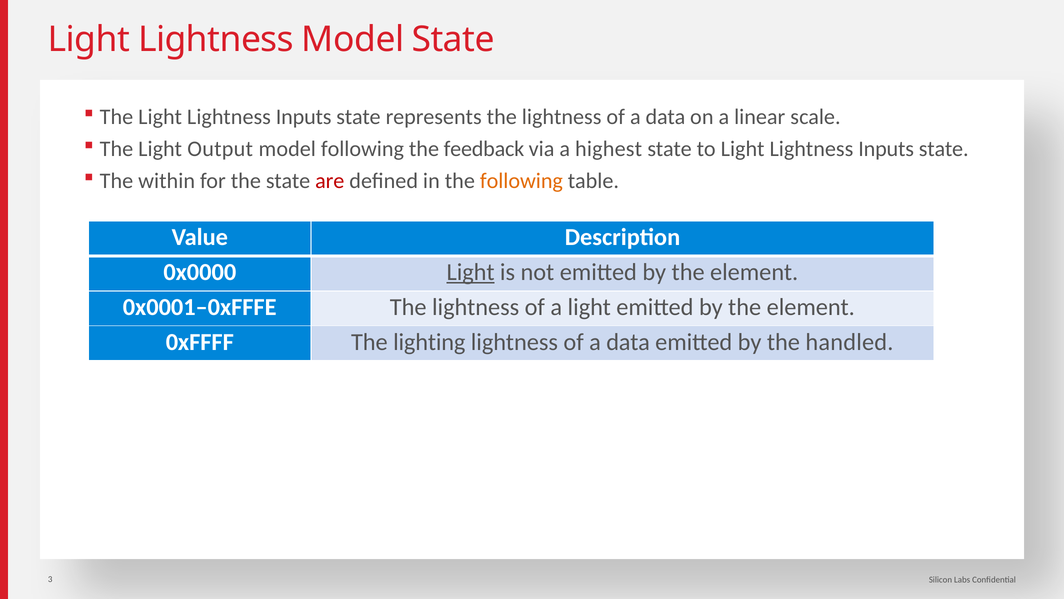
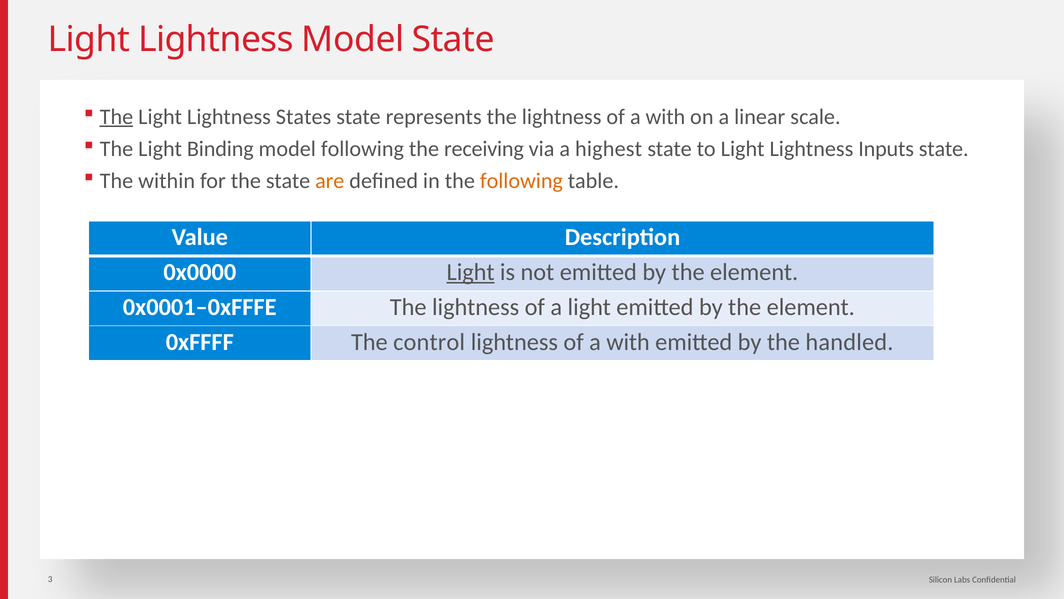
The at (116, 117) underline: none -> present
Inputs at (304, 117): Inputs -> States
data at (665, 117): data -> with
Output: Output -> Binding
feedback: feedback -> receiving
are colour: red -> orange
lighting: lighting -> control
data at (628, 342): data -> with
